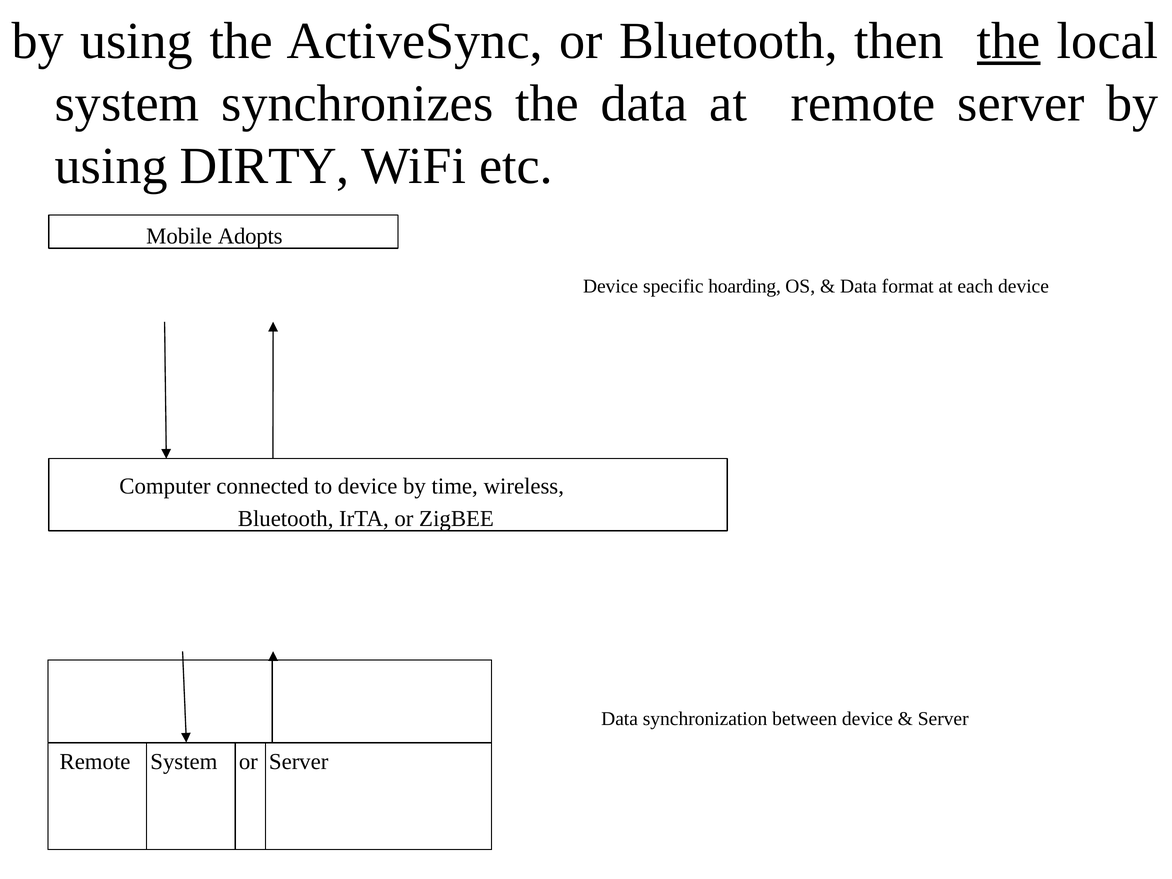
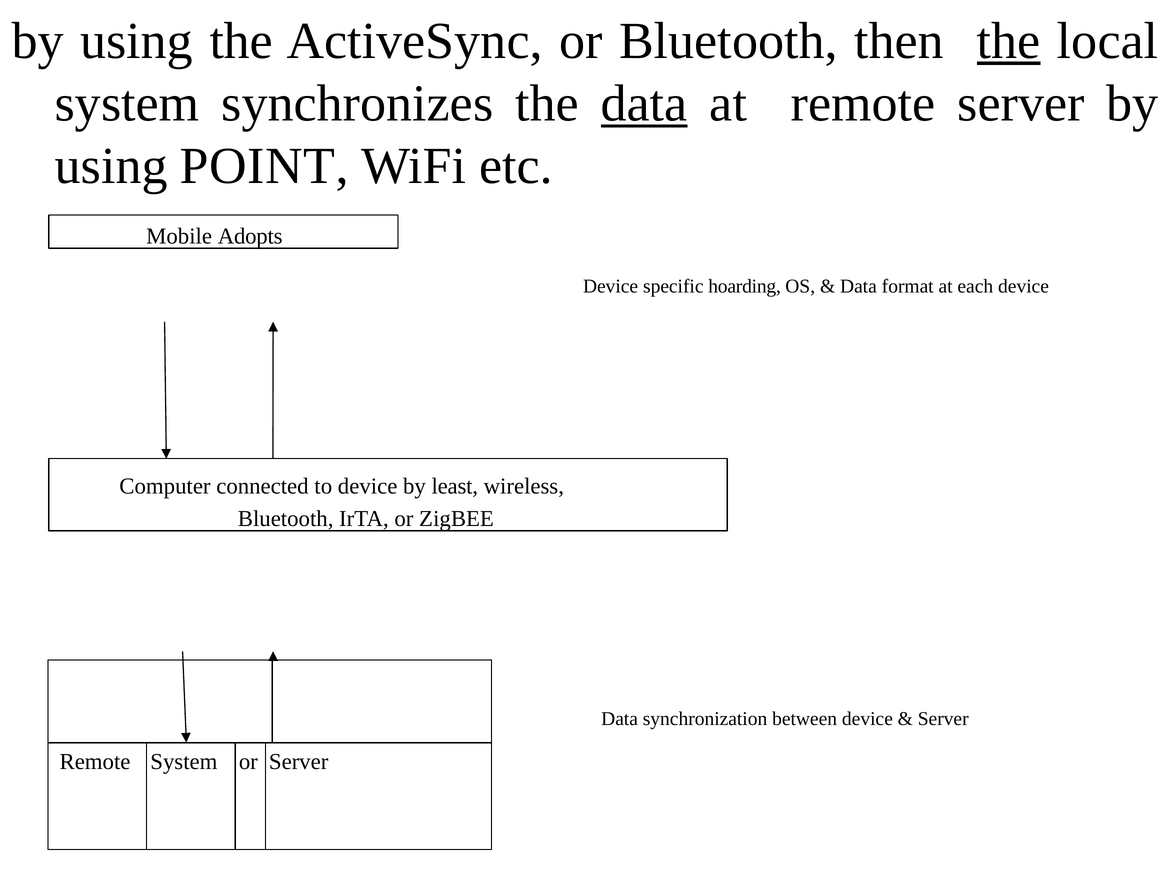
data at (644, 103) underline: none -> present
DIRTY: DIRTY -> POINT
time: time -> least
